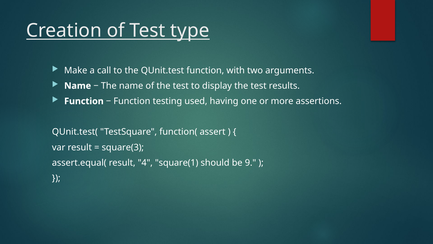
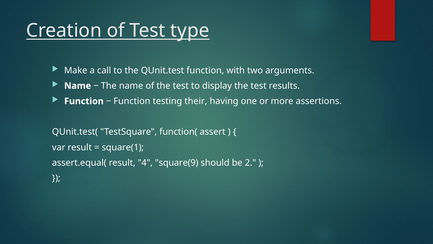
used: used -> their
square(3: square(3 -> square(1
square(1: square(1 -> square(9
9: 9 -> 2
